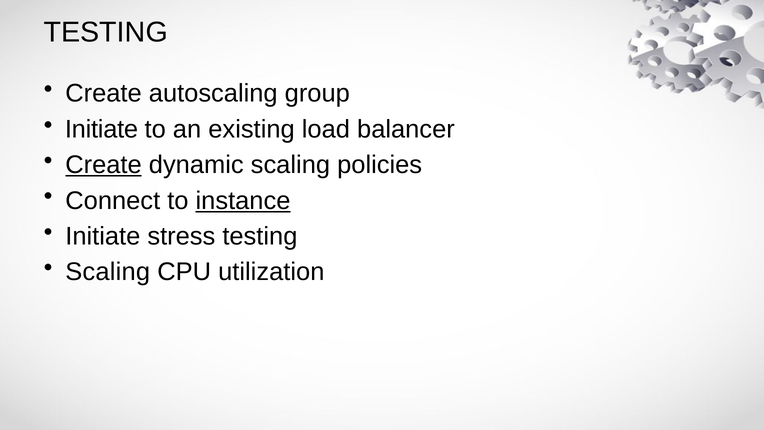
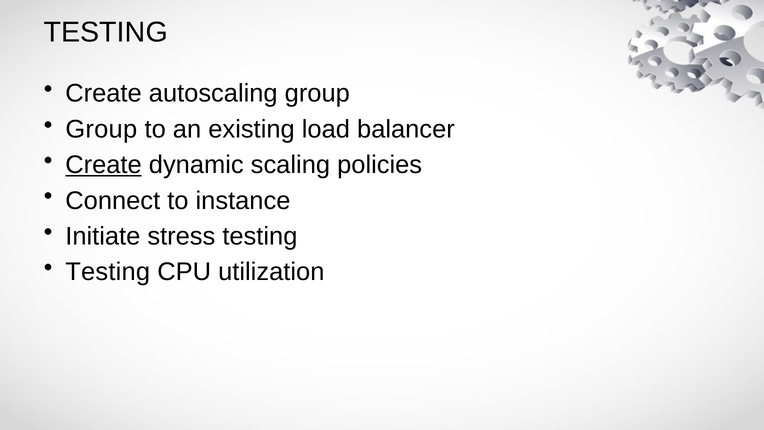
Initiate at (102, 129): Initiate -> Group
instance underline: present -> none
Scaling at (108, 272): Scaling -> Testing
